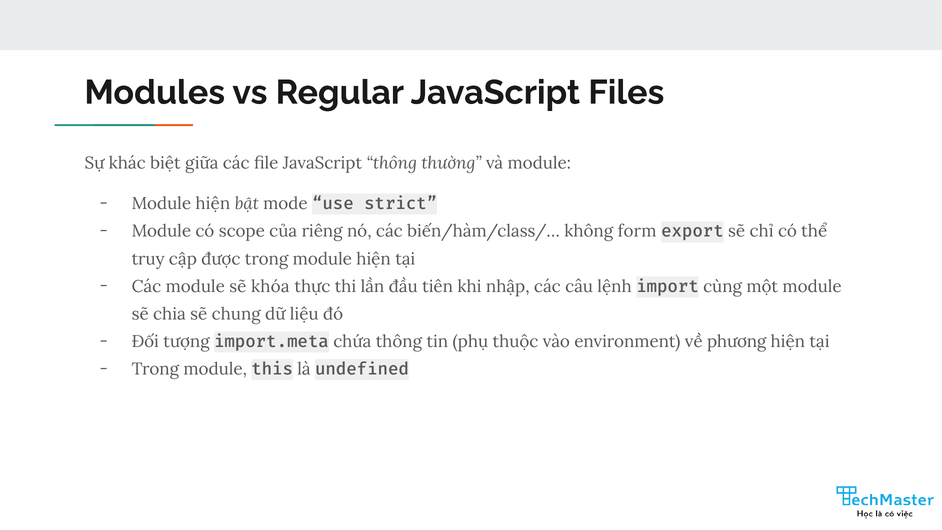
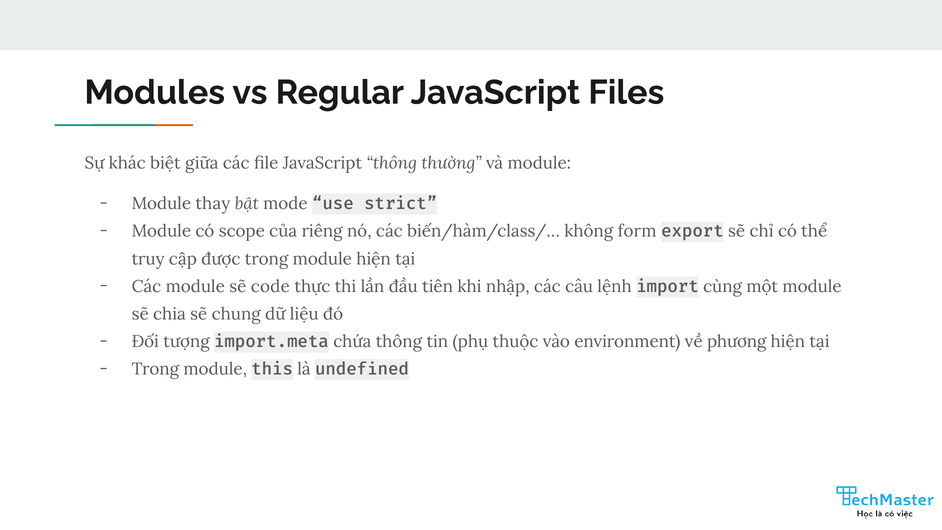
hiện at (213, 204): hiện -> thay
khóa: khóa -> code
